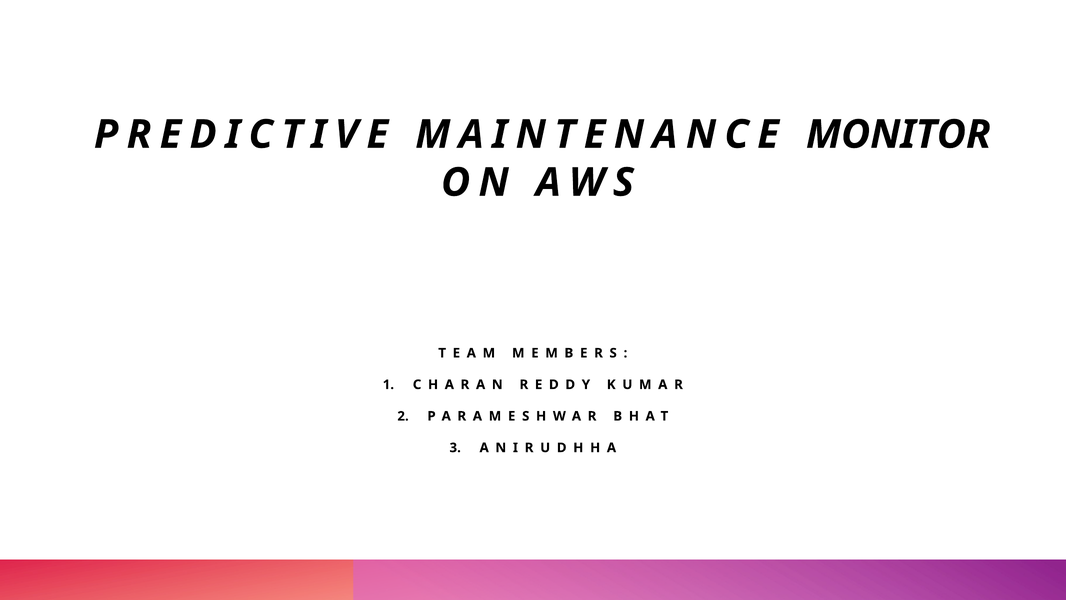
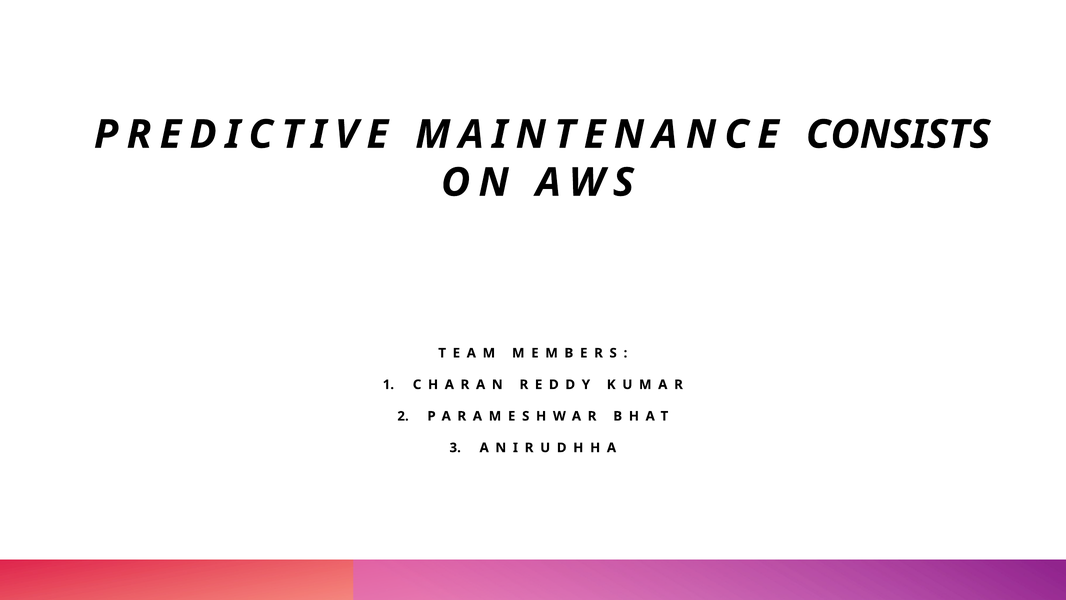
MONITOR: MONITOR -> CONSISTS
